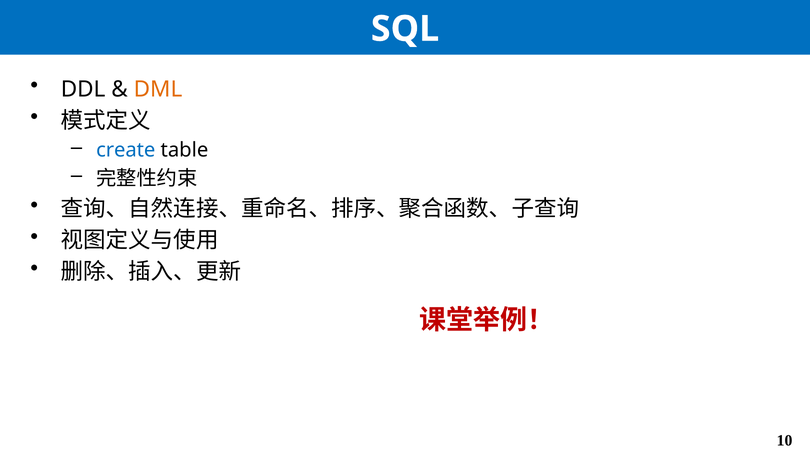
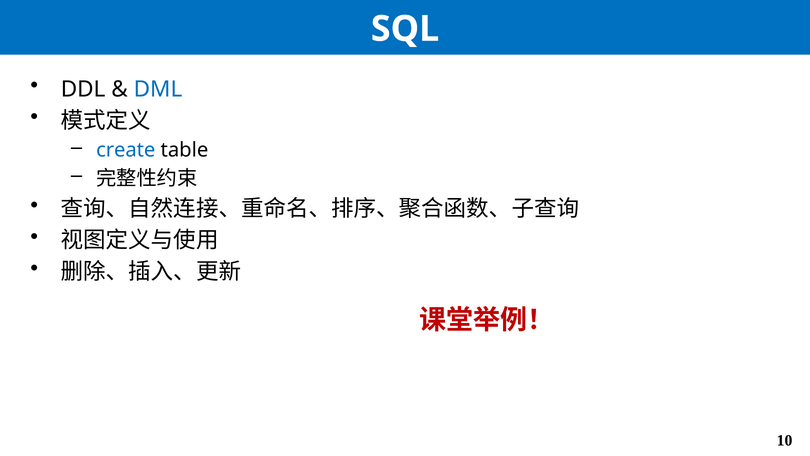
DML colour: orange -> blue
